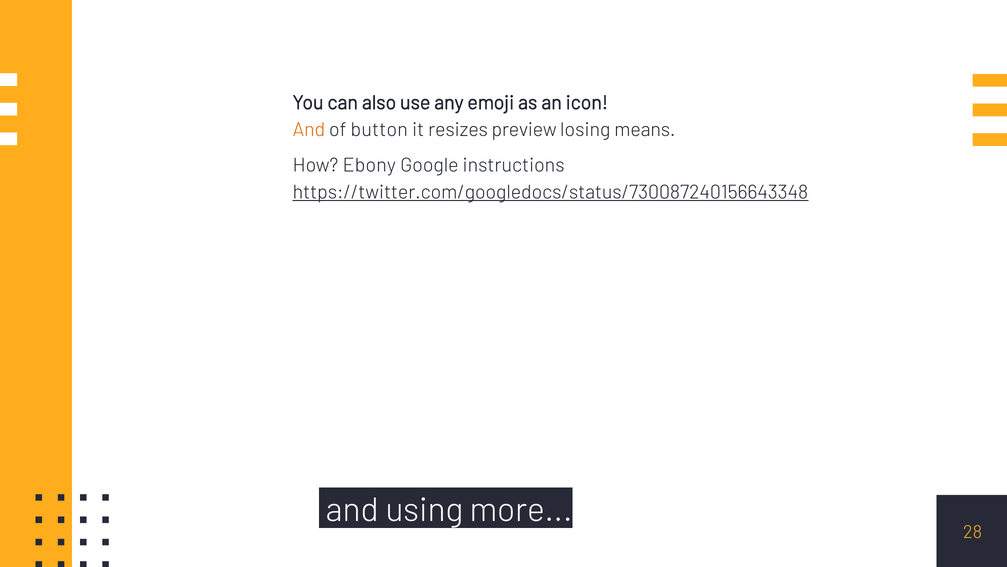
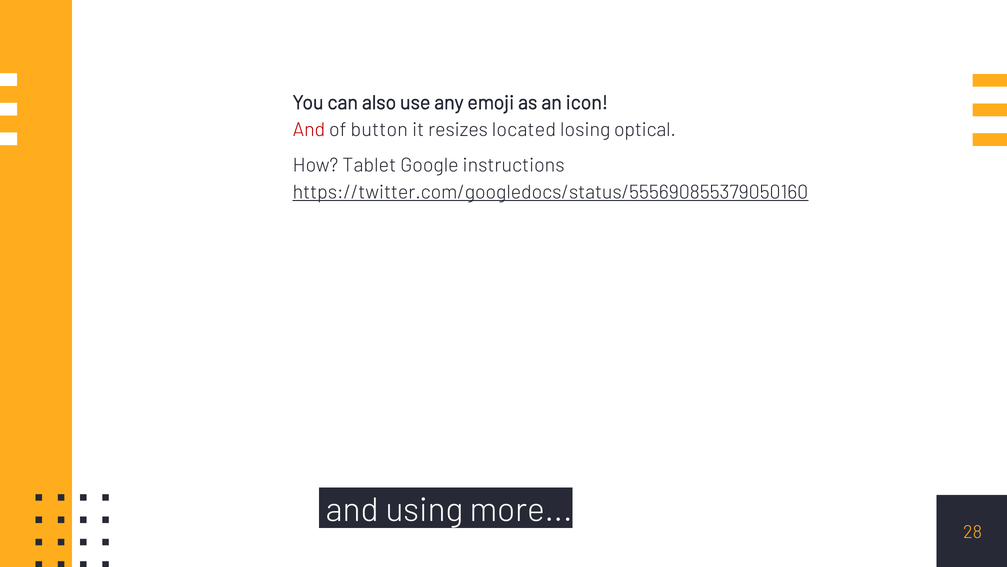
And at (309, 130) colour: orange -> red
preview: preview -> located
means: means -> optical
Ebony: Ebony -> Tablet
https://twitter.com/googledocs/status/730087240156643348: https://twitter.com/googledocs/status/730087240156643348 -> https://twitter.com/googledocs/status/555690855379050160
